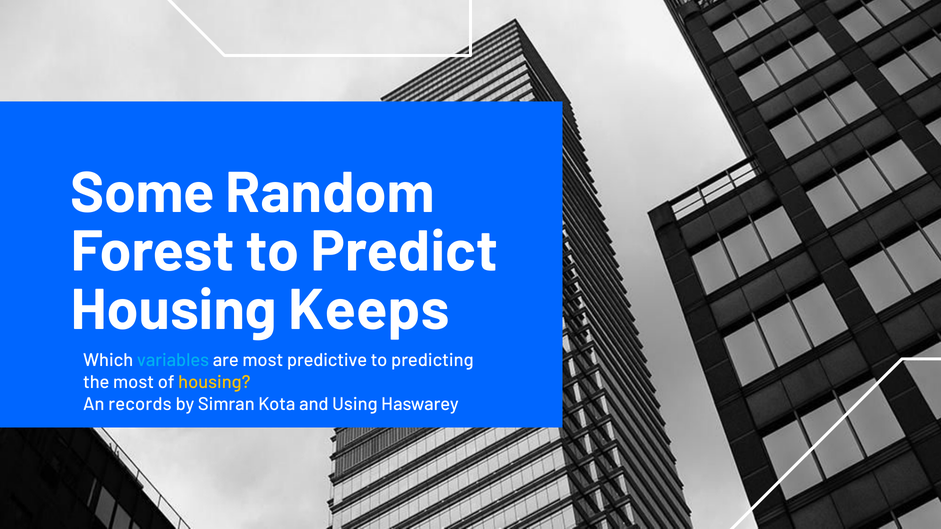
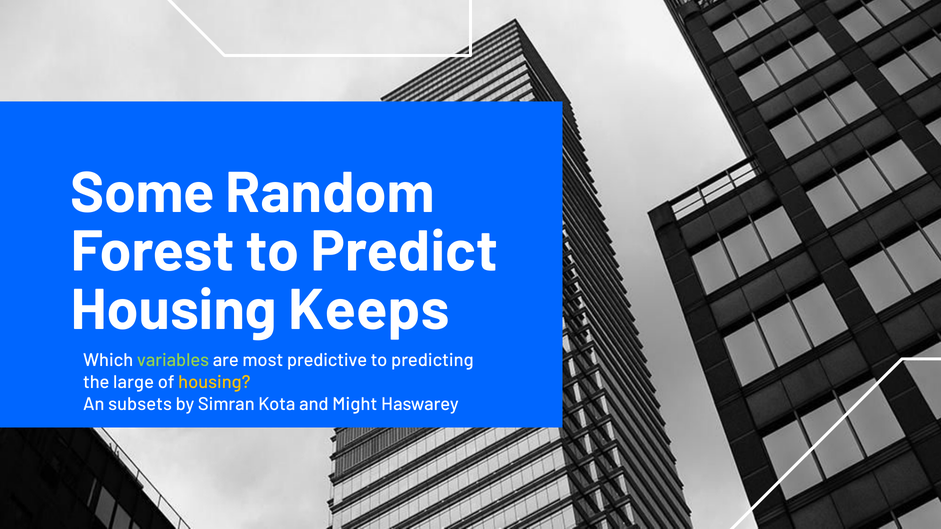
variables colour: light blue -> light green
the most: most -> large
records: records -> subsets
Using: Using -> Might
